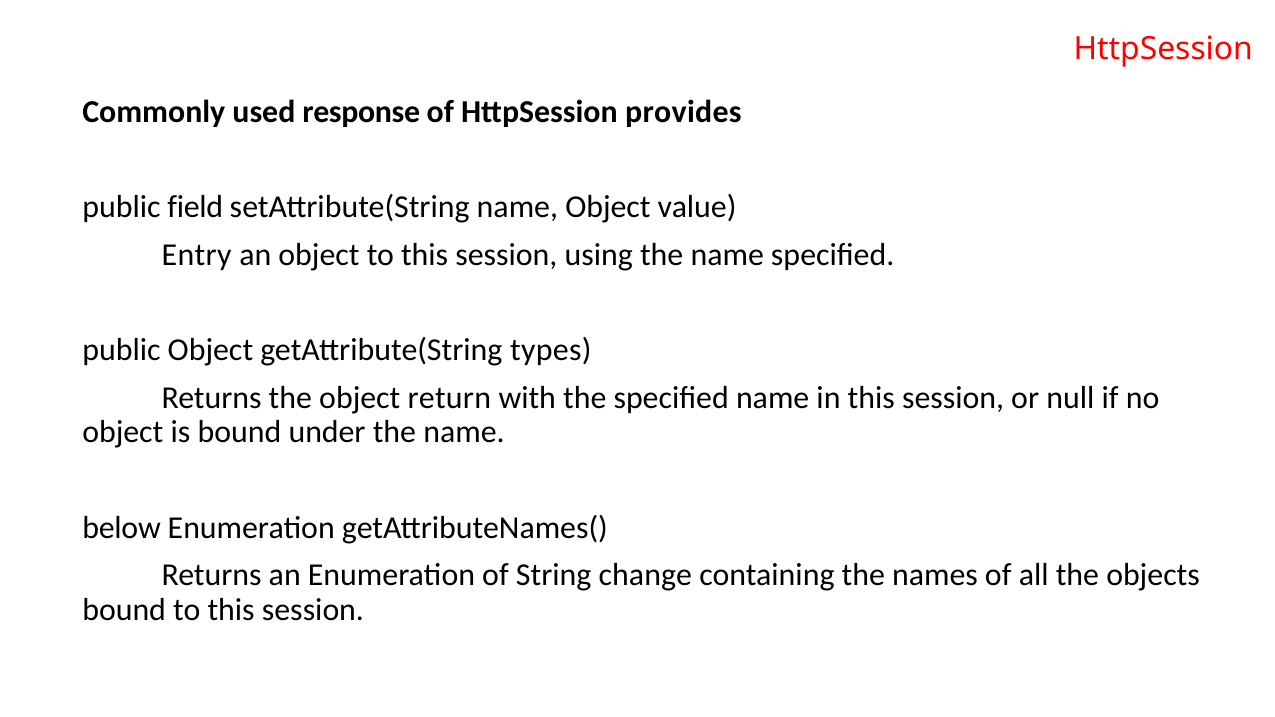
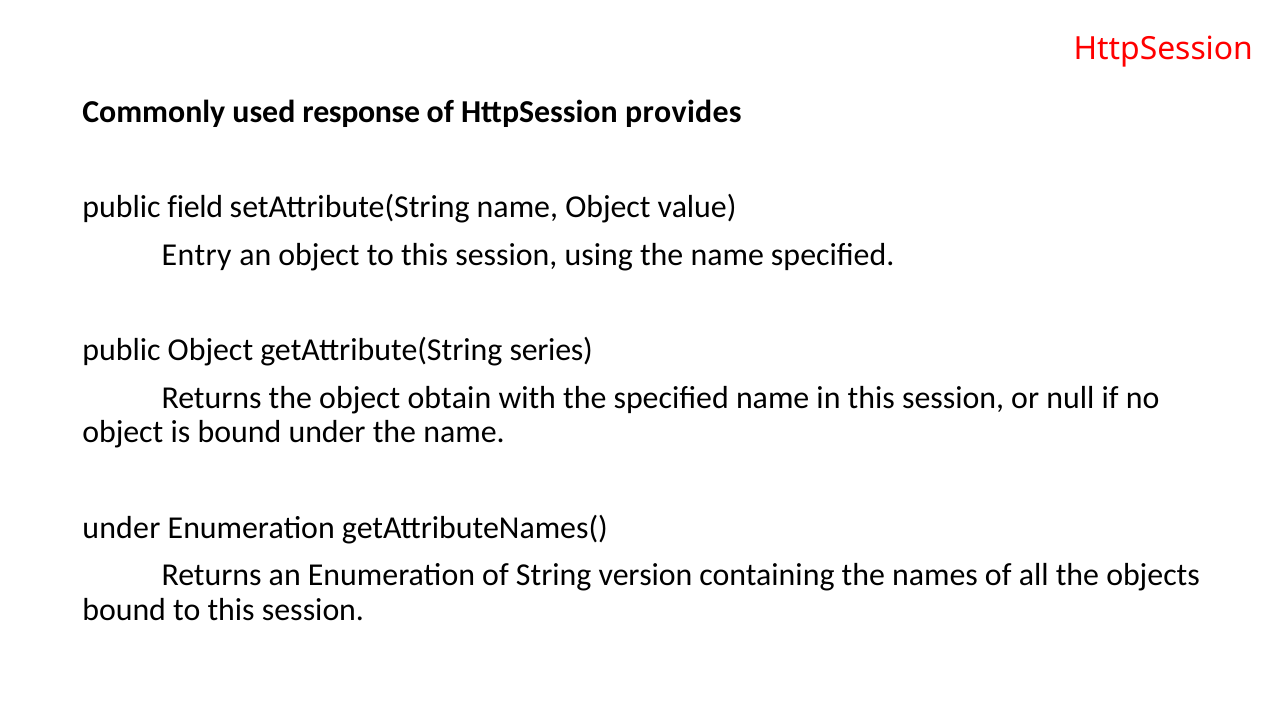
types: types -> series
return: return -> obtain
below at (122, 528): below -> under
change: change -> version
